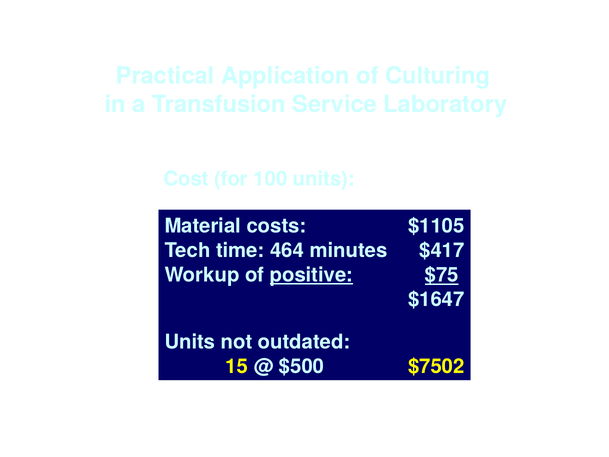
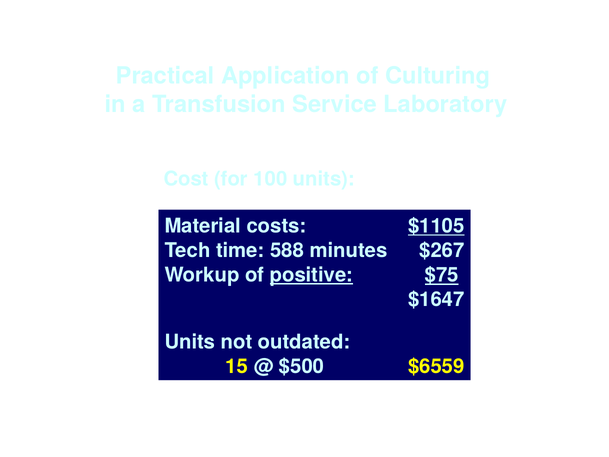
$1105 underline: none -> present
464: 464 -> 588
$417: $417 -> $267
$7502: $7502 -> $6559
